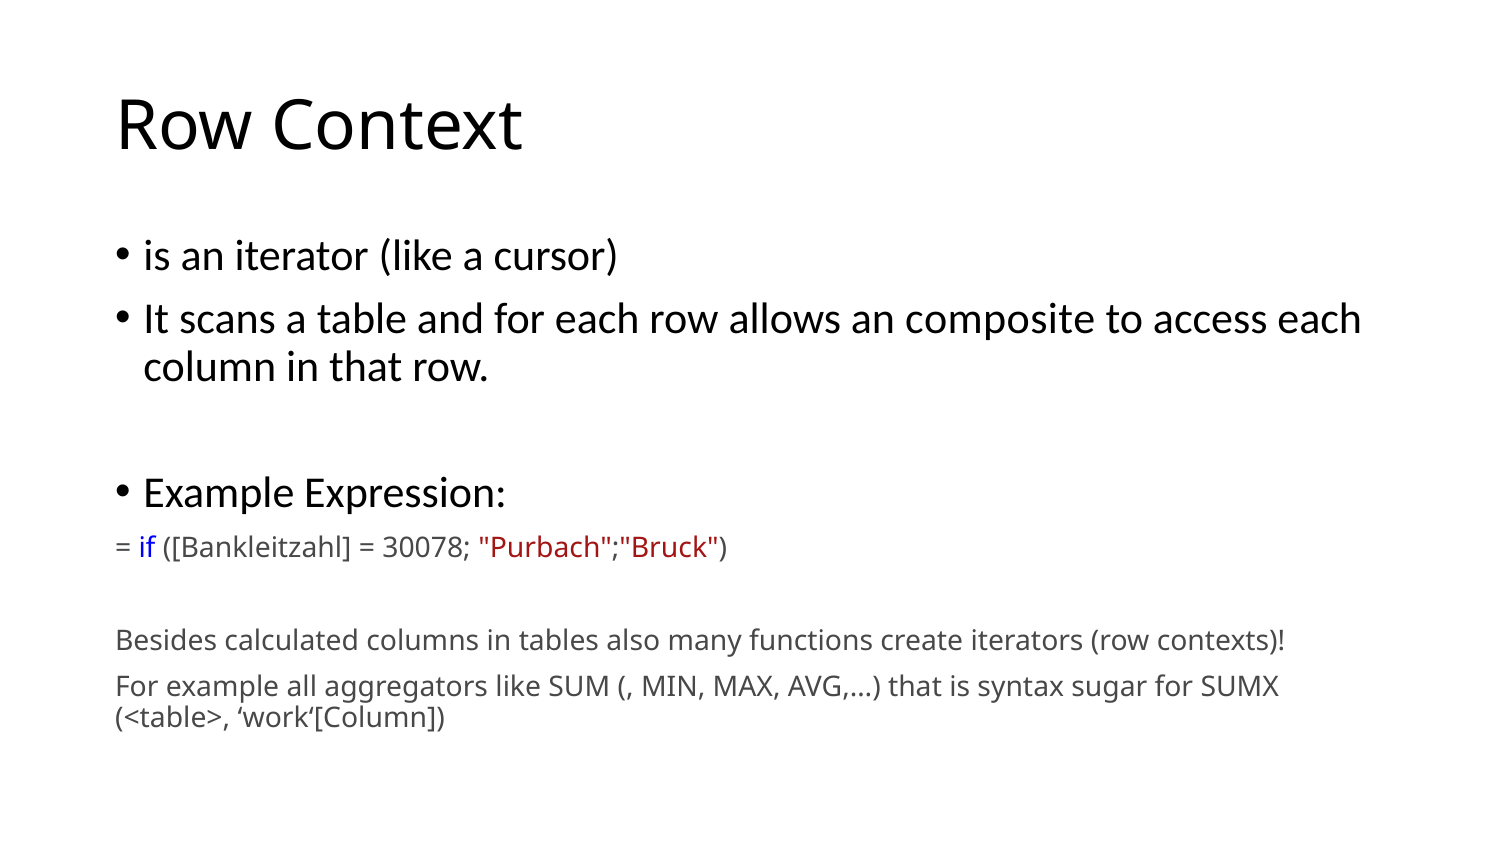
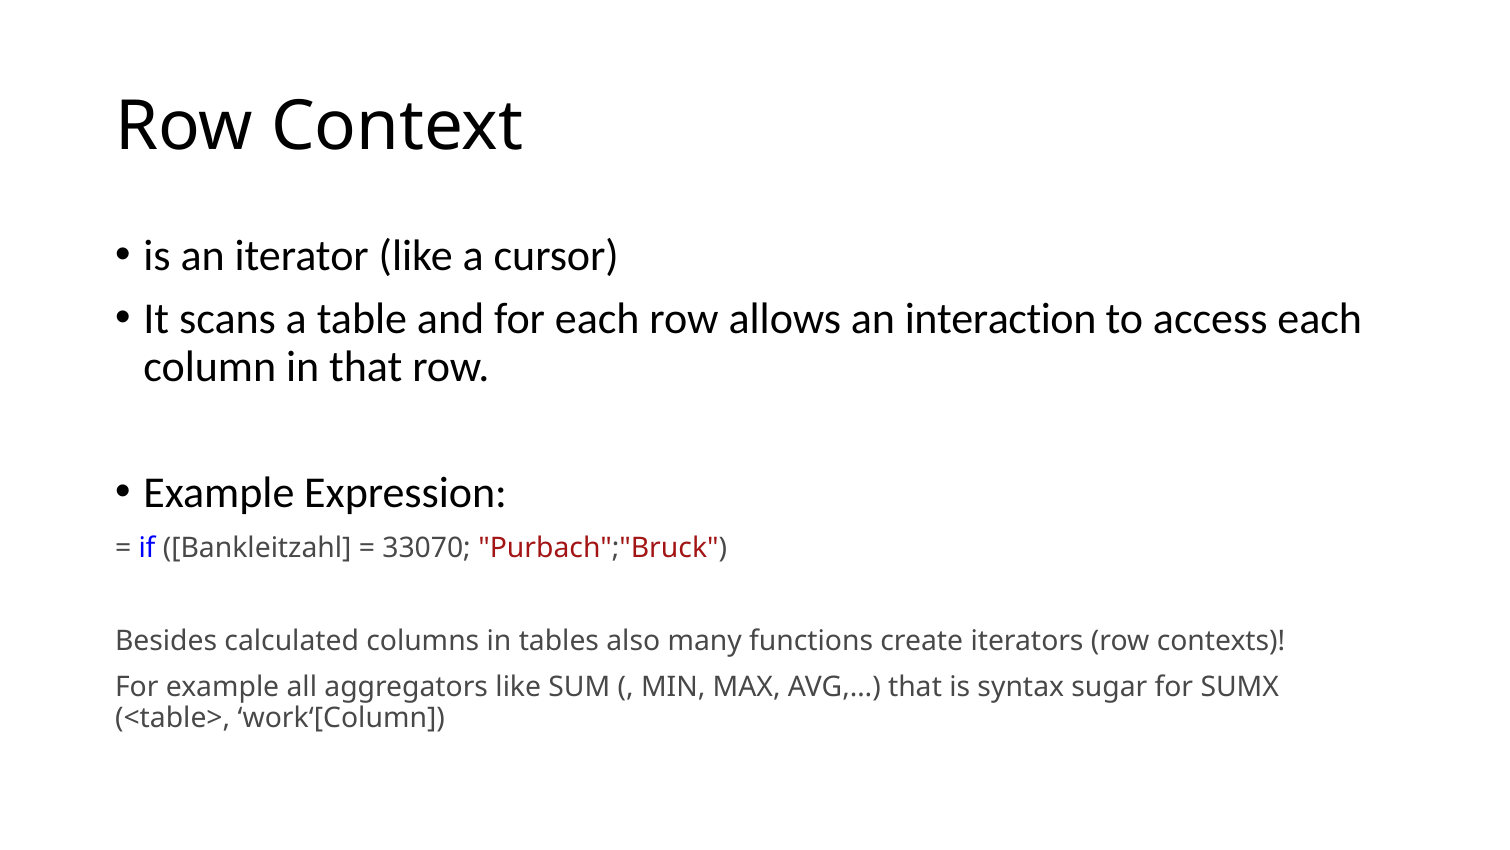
composite: composite -> interaction
30078: 30078 -> 33070
